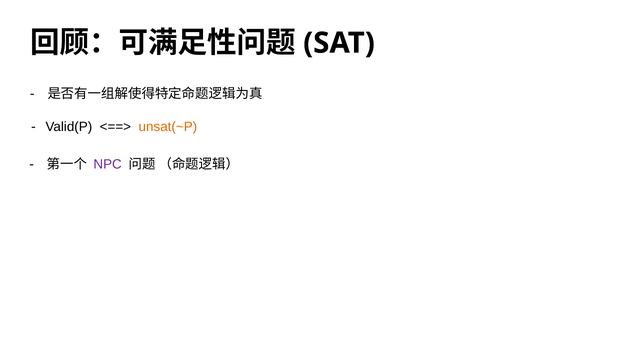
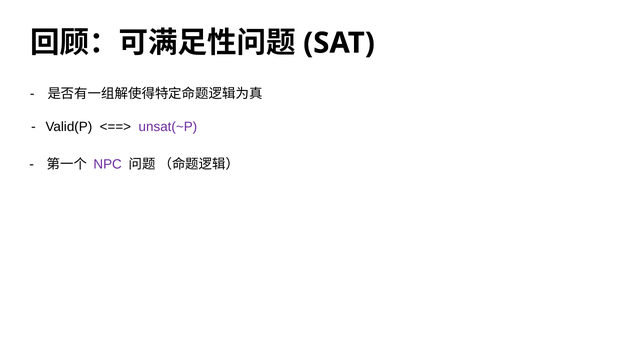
unsat(~P colour: orange -> purple
